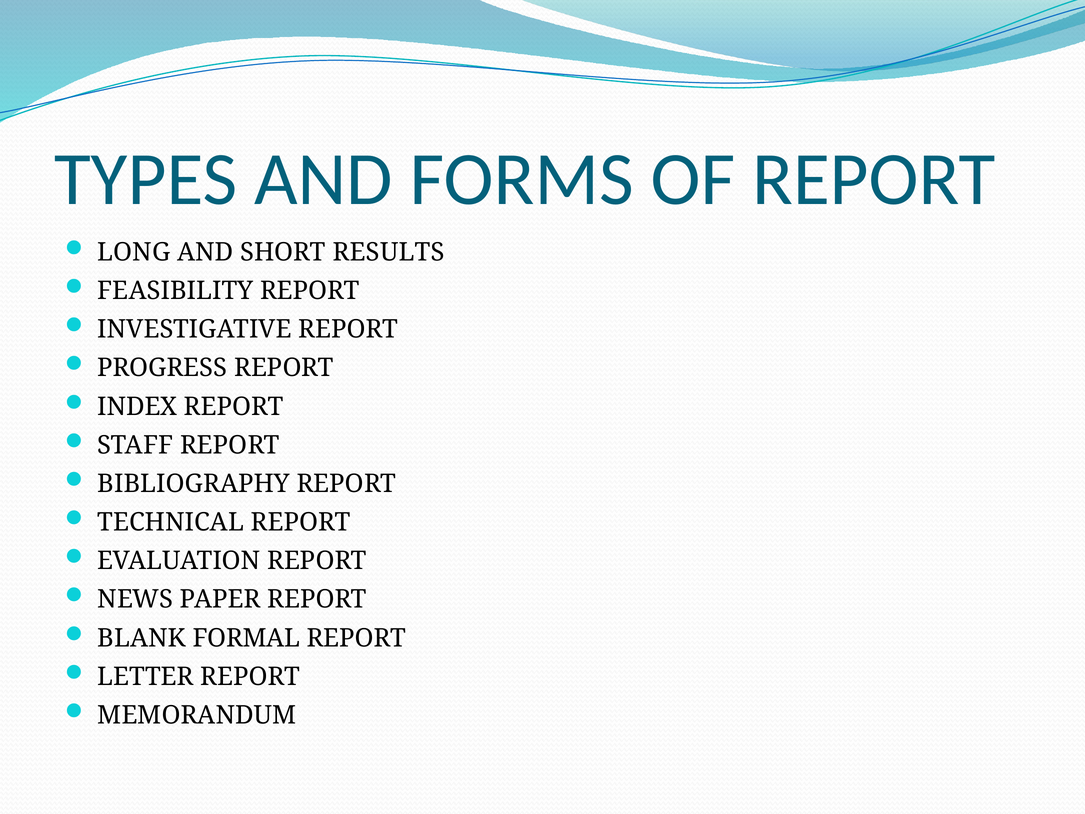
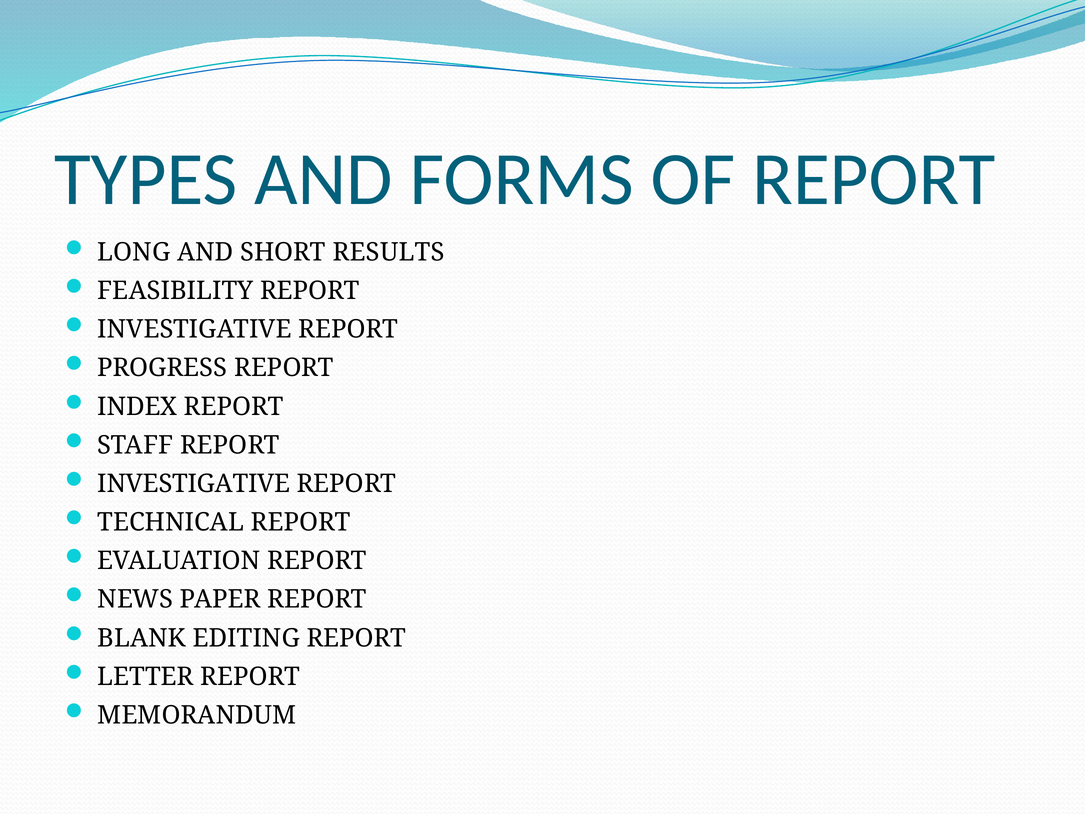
BIBLIOGRAPHY at (194, 484): BIBLIOGRAPHY -> INVESTIGATIVE
FORMAL: FORMAL -> EDITING
